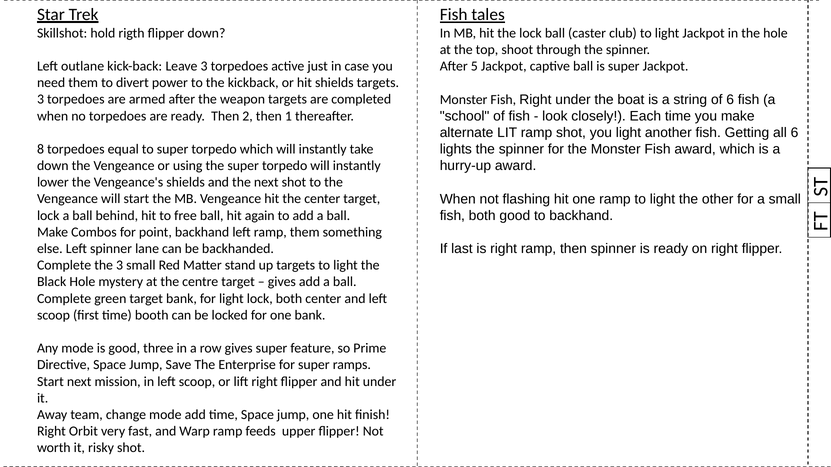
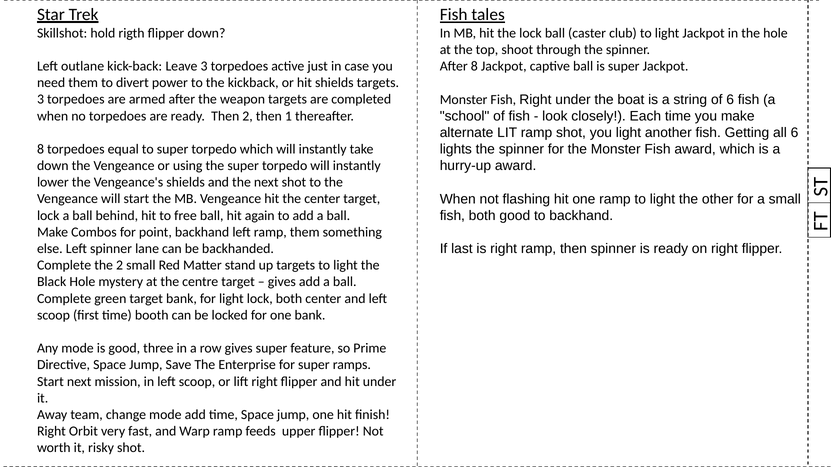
After 5: 5 -> 8
the 3: 3 -> 2
